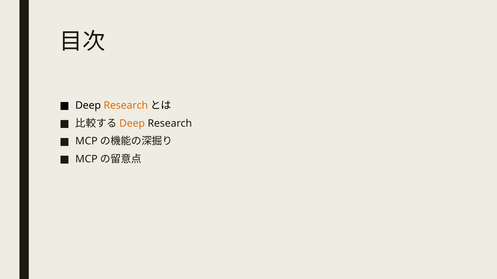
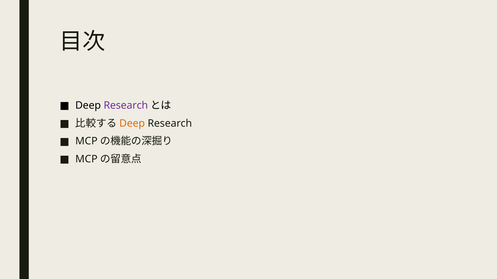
Research at (126, 106) colour: orange -> purple
